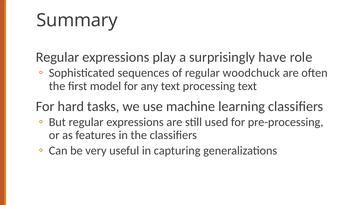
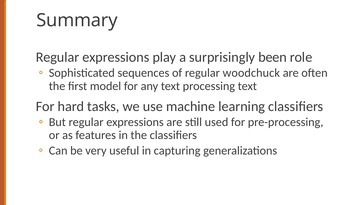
have: have -> been
